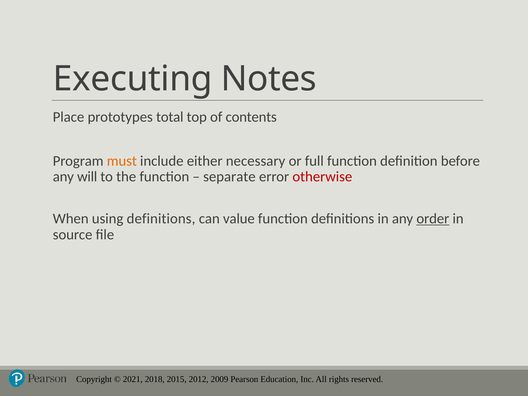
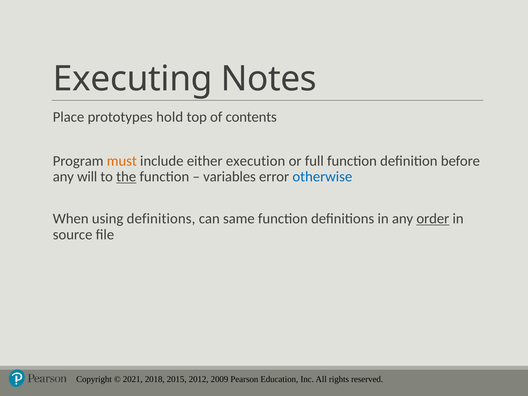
total: total -> hold
necessary: necessary -> execution
the underline: none -> present
separate: separate -> variables
otherwise colour: red -> blue
value: value -> same
